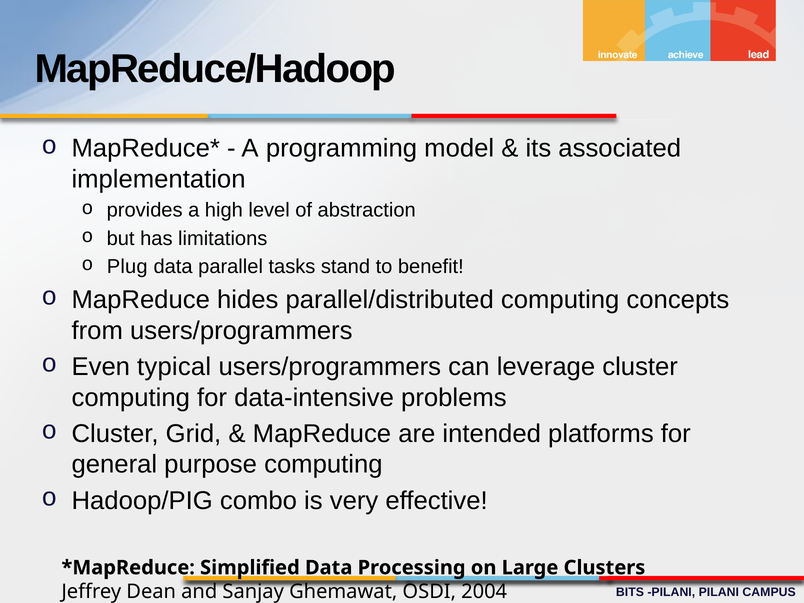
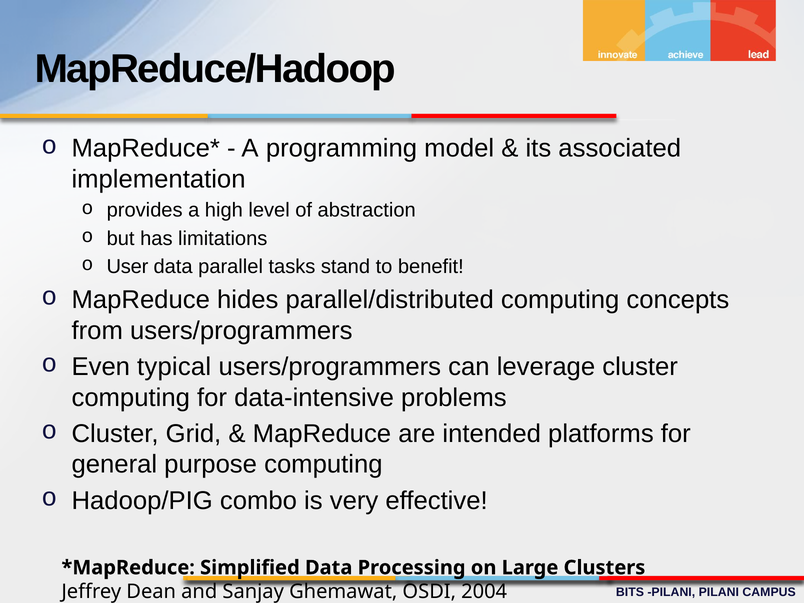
Plug: Plug -> User
